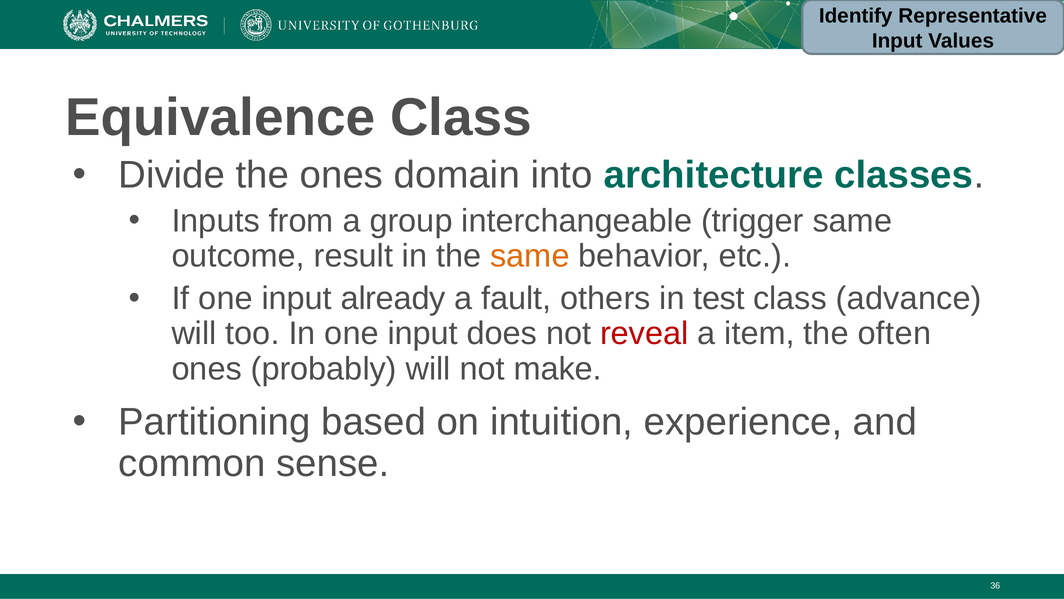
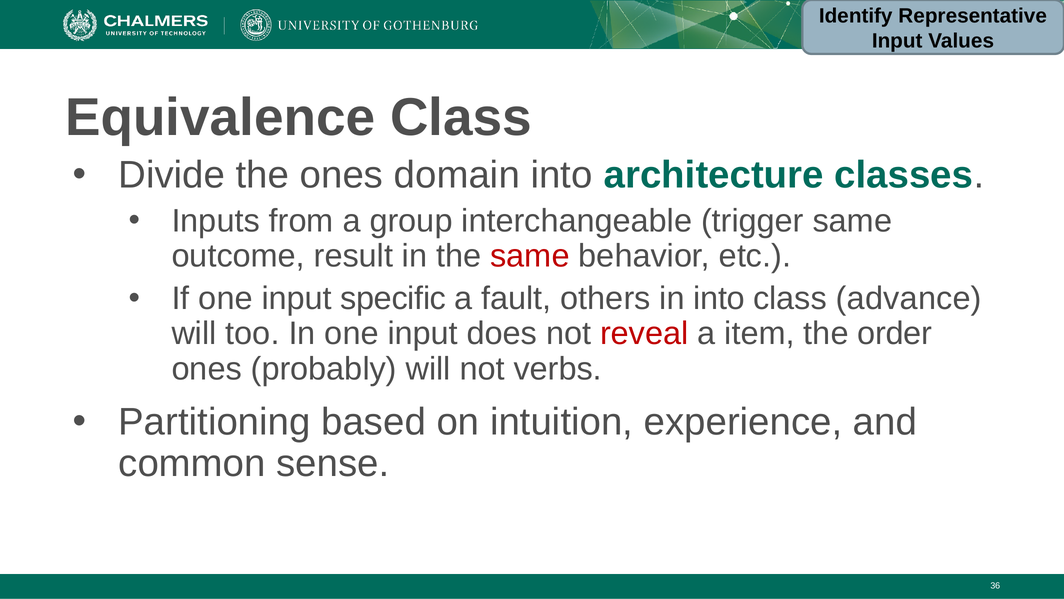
same at (530, 256) colour: orange -> red
already: already -> specific
in test: test -> into
often: often -> order
make: make -> verbs
